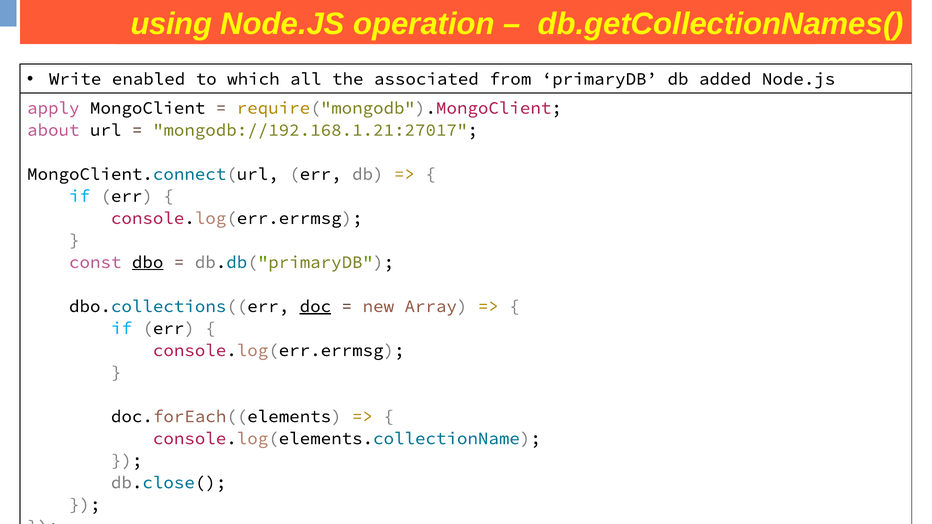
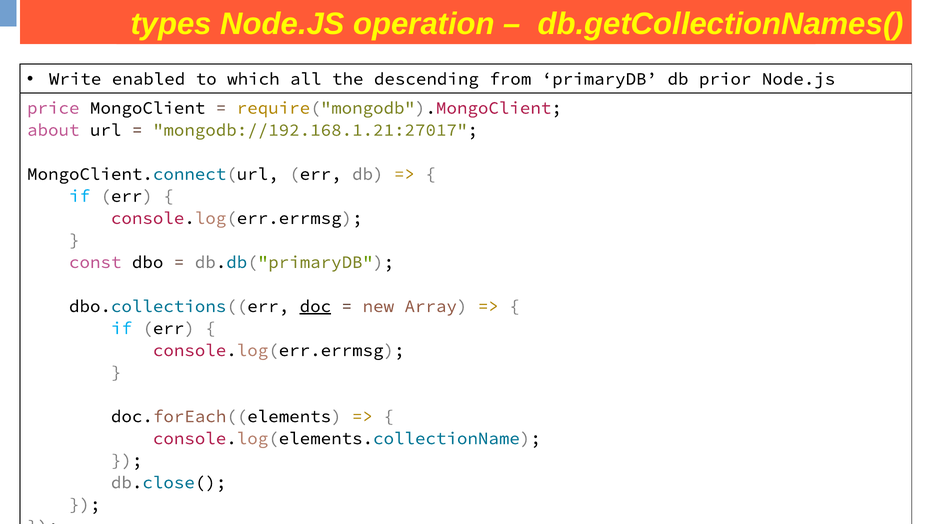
using: using -> types
associated: associated -> descending
added: added -> prior
apply: apply -> price
dbo underline: present -> none
